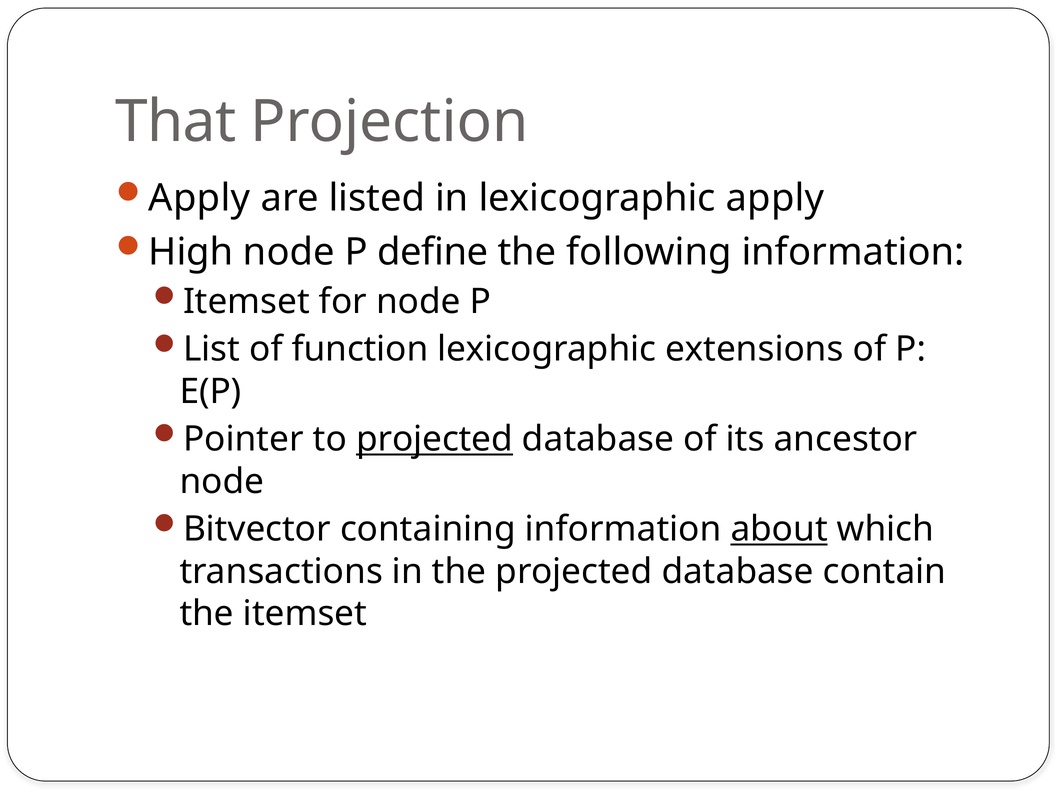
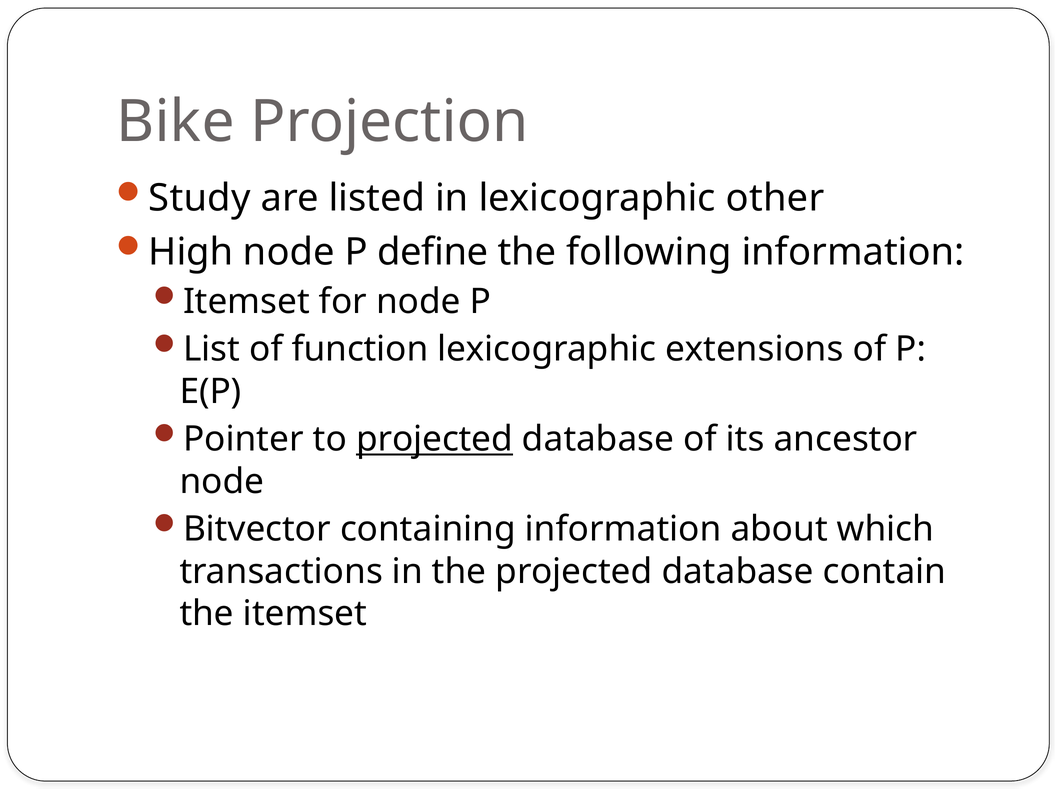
That: That -> Bike
Apply at (199, 198): Apply -> Study
lexicographic apply: apply -> other
about underline: present -> none
